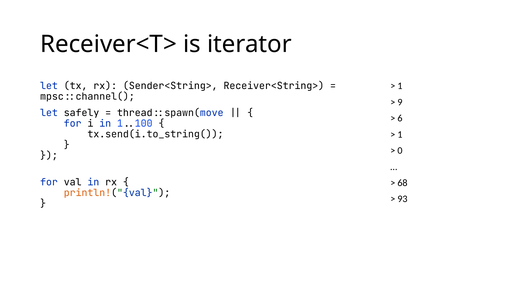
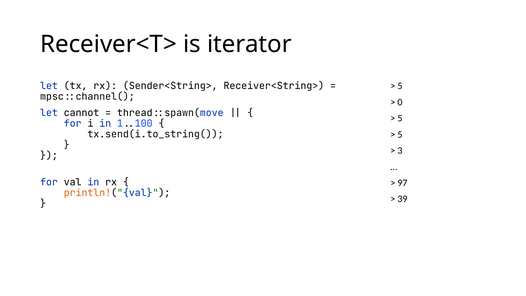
1 at (400, 86): 1 -> 5
9: 9 -> 0
safely: safely -> cannot
6 at (400, 118): 6 -> 5
1 at (400, 134): 1 -> 5
0: 0 -> 3
68: 68 -> 97
93: 93 -> 39
